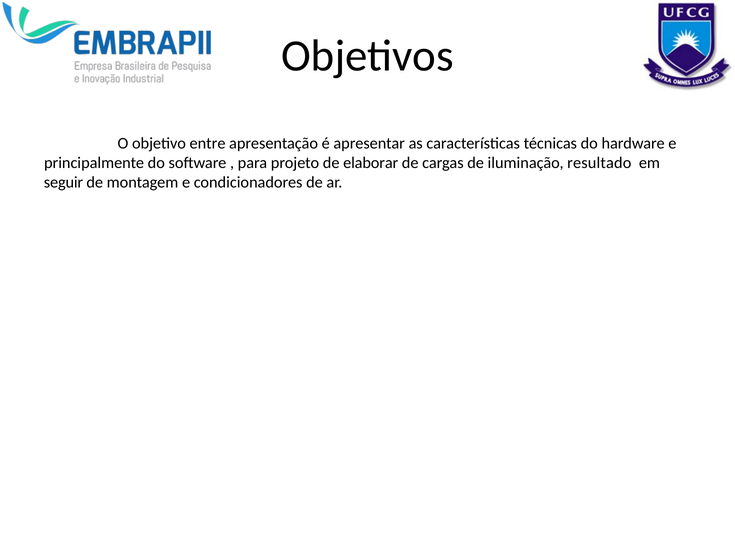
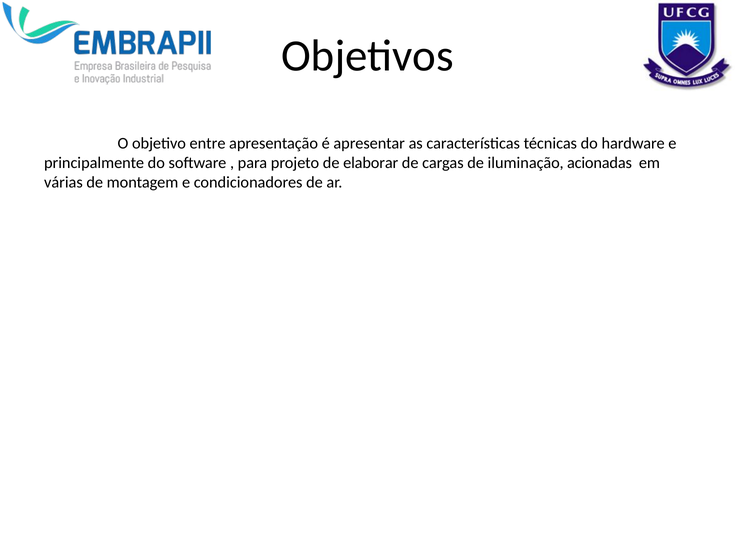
resultado: resultado -> acionadas
seguir: seguir -> várias
